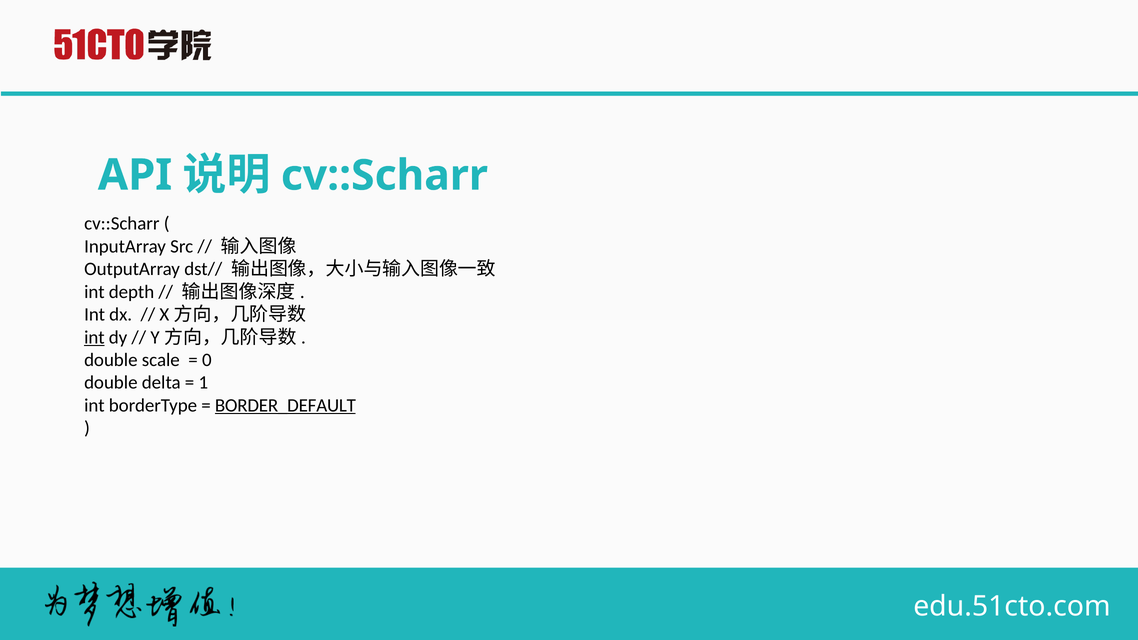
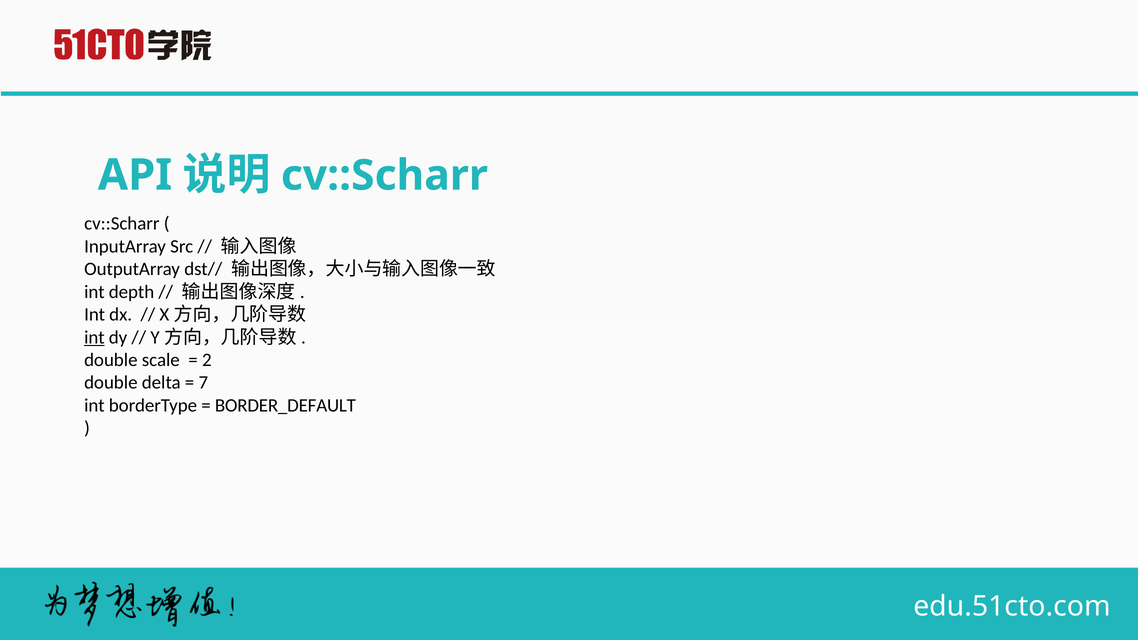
0: 0 -> 2
1: 1 -> 7
BORDER_DEFAULT underline: present -> none
